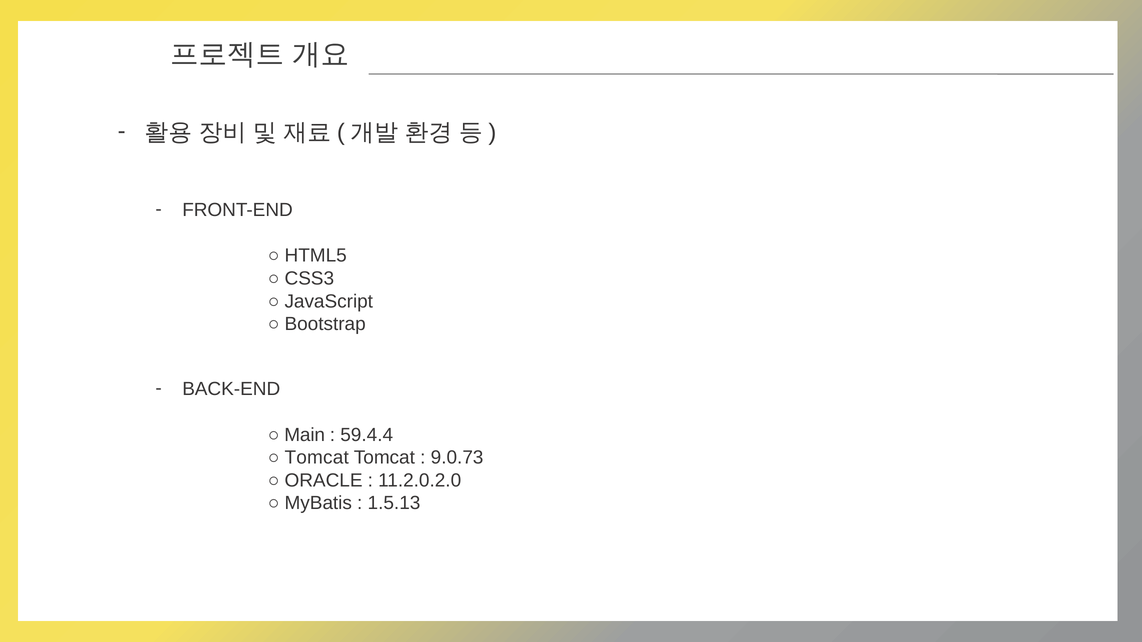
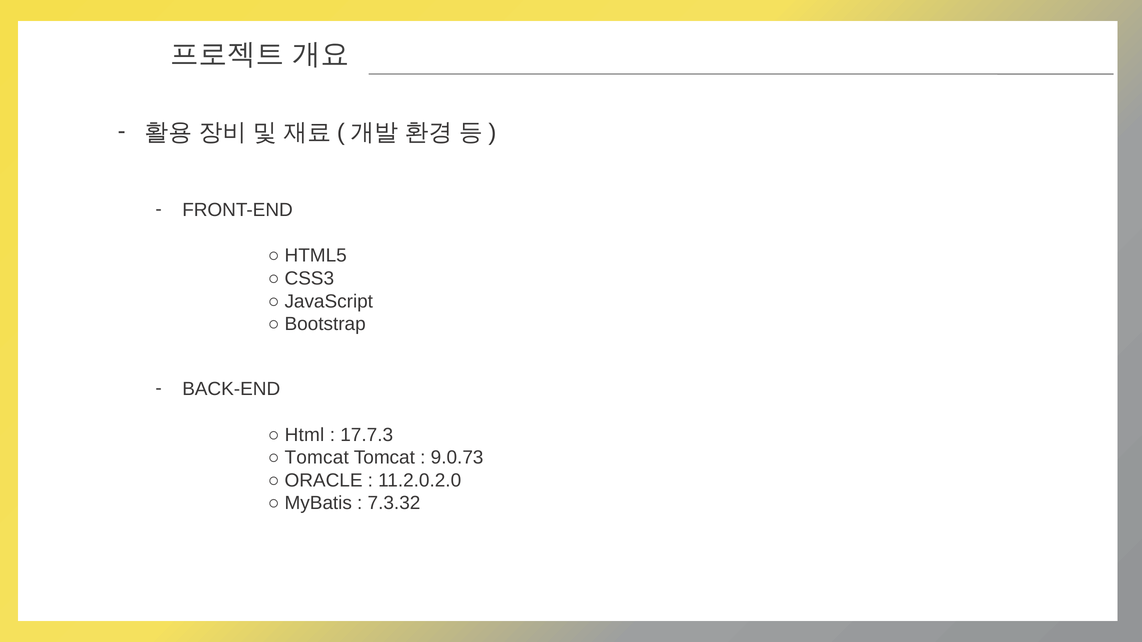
Main: Main -> Html
59.4.4: 59.4.4 -> 17.7.3
1.5.13: 1.5.13 -> 7.3.32
